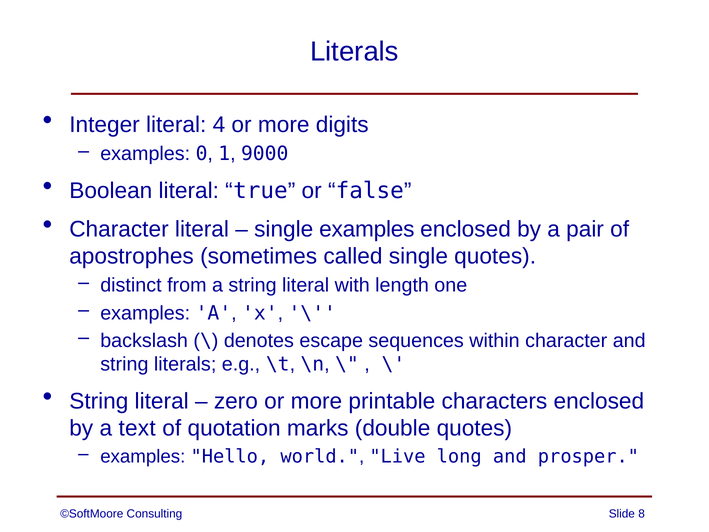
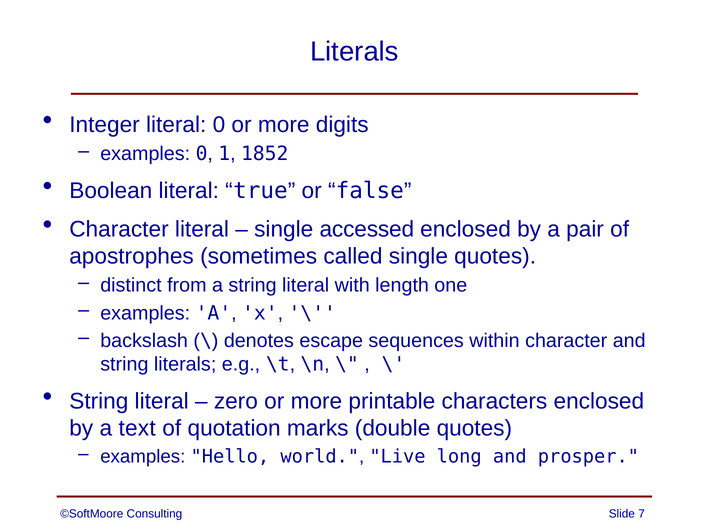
literal 4: 4 -> 0
9000: 9000 -> 1852
single examples: examples -> accessed
8: 8 -> 7
